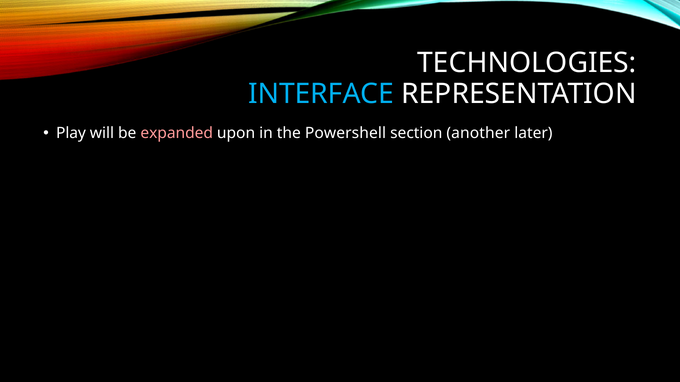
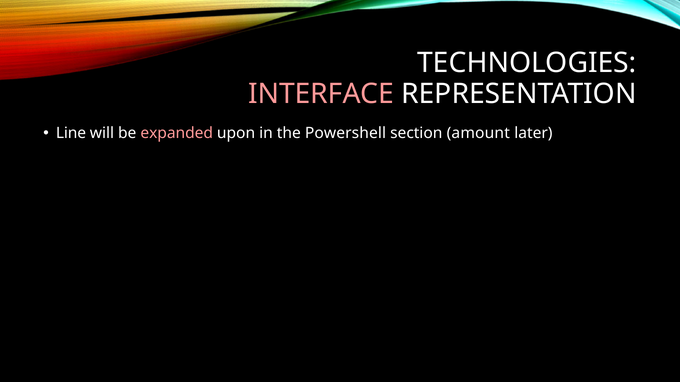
INTERFACE colour: light blue -> pink
Play: Play -> Line
another: another -> amount
